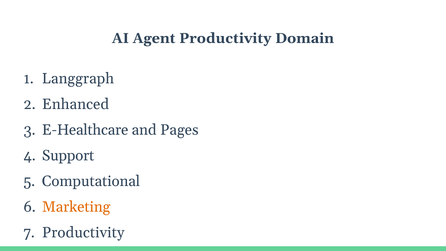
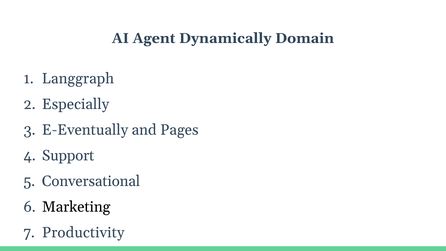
Agent Productivity: Productivity -> Dynamically
Enhanced: Enhanced -> Especially
E-Healthcare: E-Healthcare -> E-Eventually
Computational: Computational -> Conversational
Marketing colour: orange -> black
